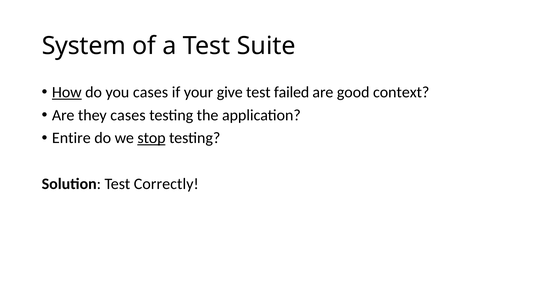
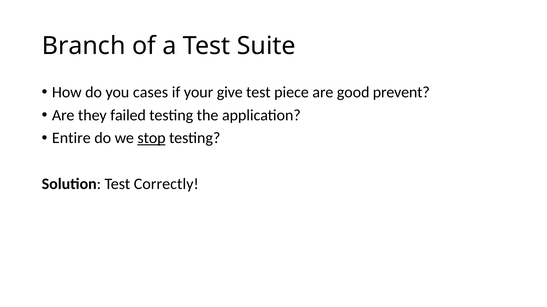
System: System -> Branch
How underline: present -> none
failed: failed -> piece
context: context -> prevent
they cases: cases -> failed
